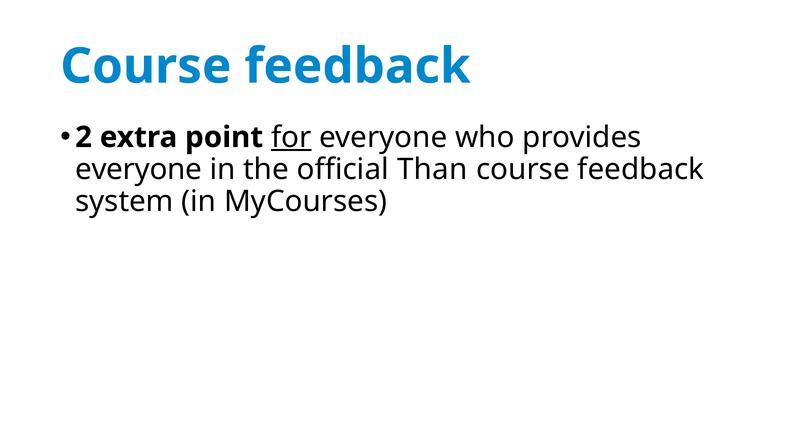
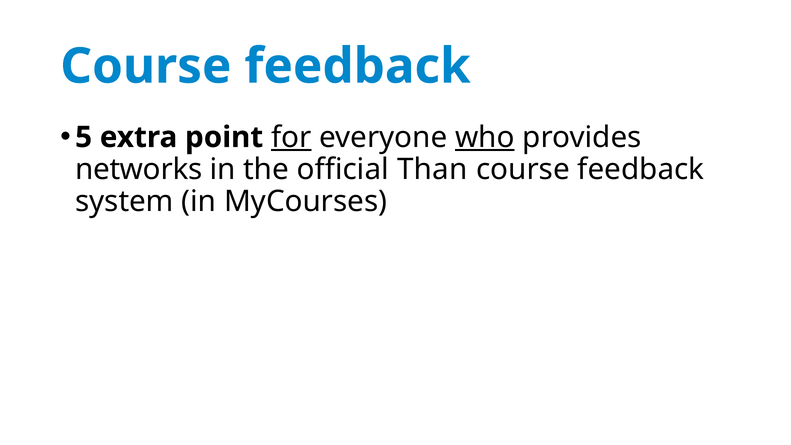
2: 2 -> 5
who underline: none -> present
everyone at (139, 169): everyone -> networks
